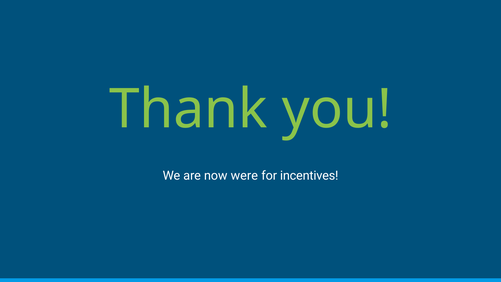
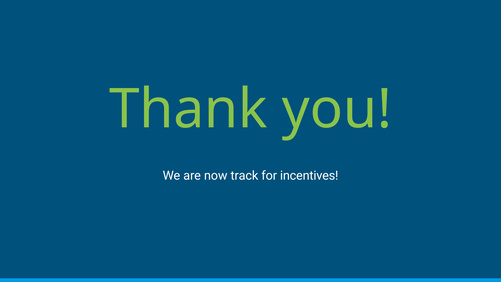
were: were -> track
